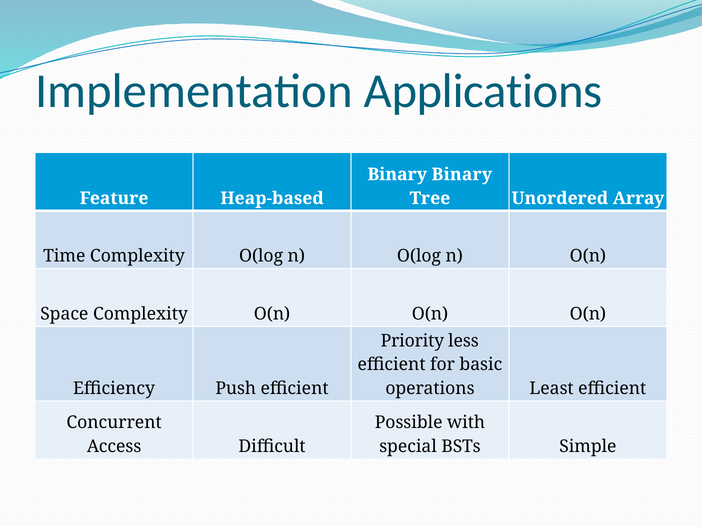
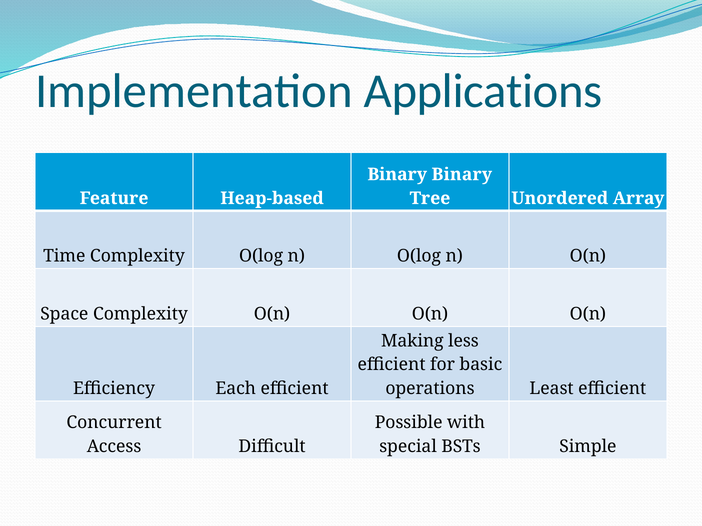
Priority: Priority -> Making
Push: Push -> Each
